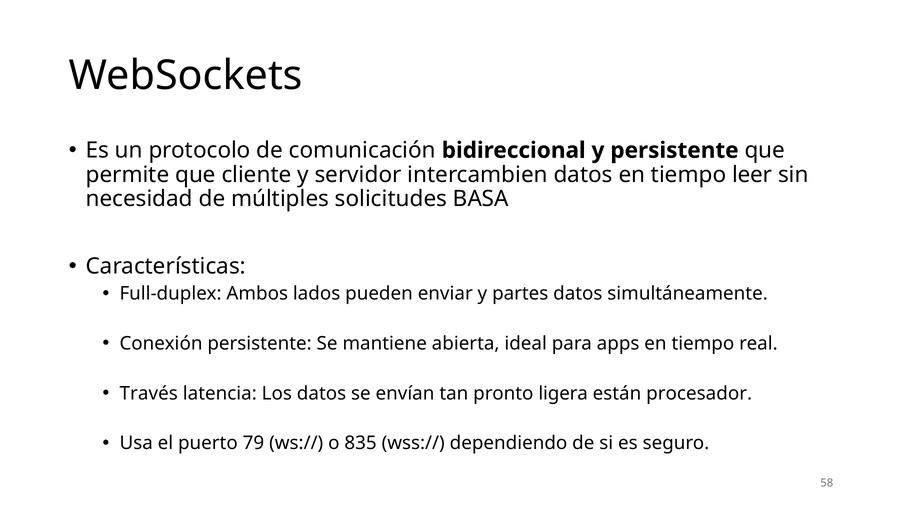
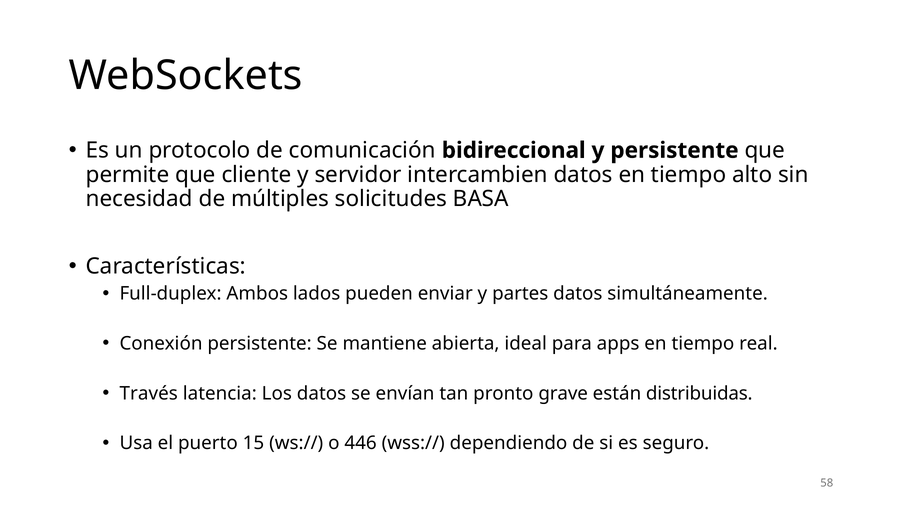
leer: leer -> alto
ligera: ligera -> grave
procesador: procesador -> distribuidas
79: 79 -> 15
835: 835 -> 446
